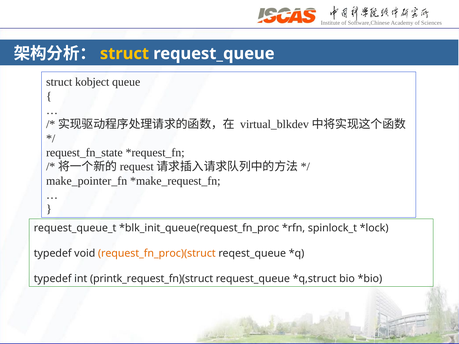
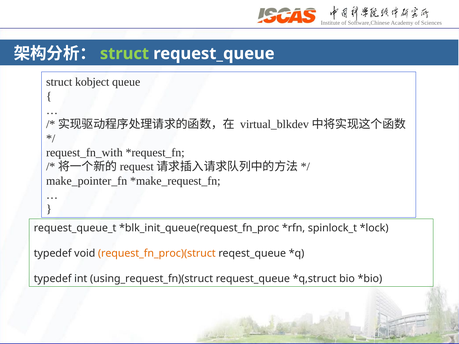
struct at (124, 54) colour: yellow -> light green
request_fn_state: request_fn_state -> request_fn_with
printk_request_fn)(struct: printk_request_fn)(struct -> using_request_fn)(struct
